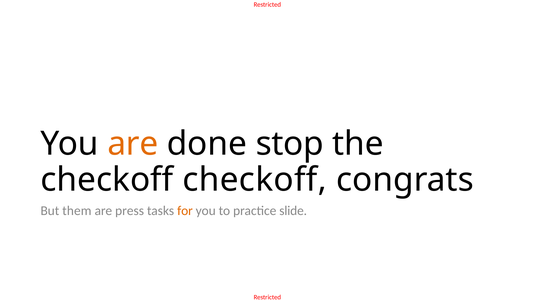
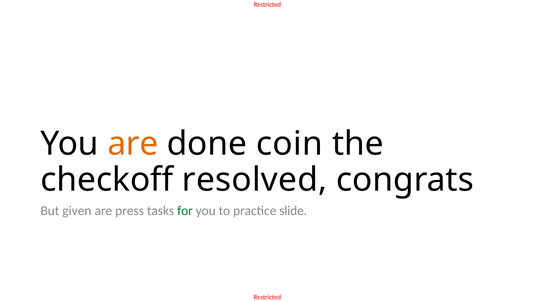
stop: stop -> coin
checkoff checkoff: checkoff -> resolved
them: them -> given
for colour: orange -> green
